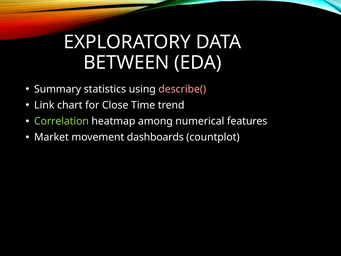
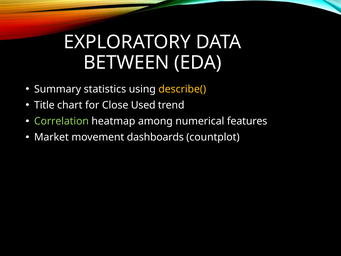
describe( colour: pink -> yellow
Link: Link -> Title
Time: Time -> Used
